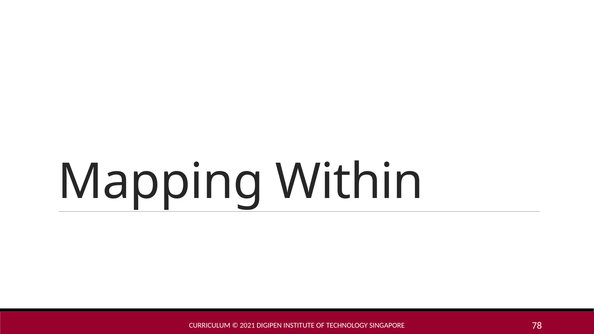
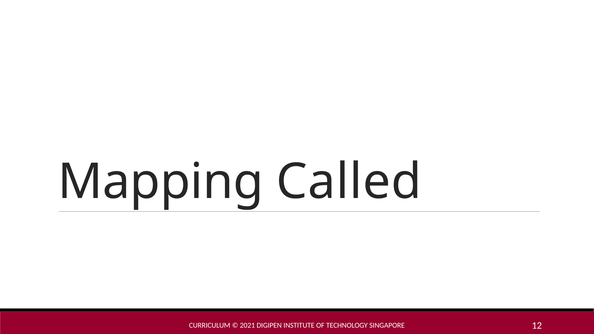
Within: Within -> Called
78: 78 -> 12
